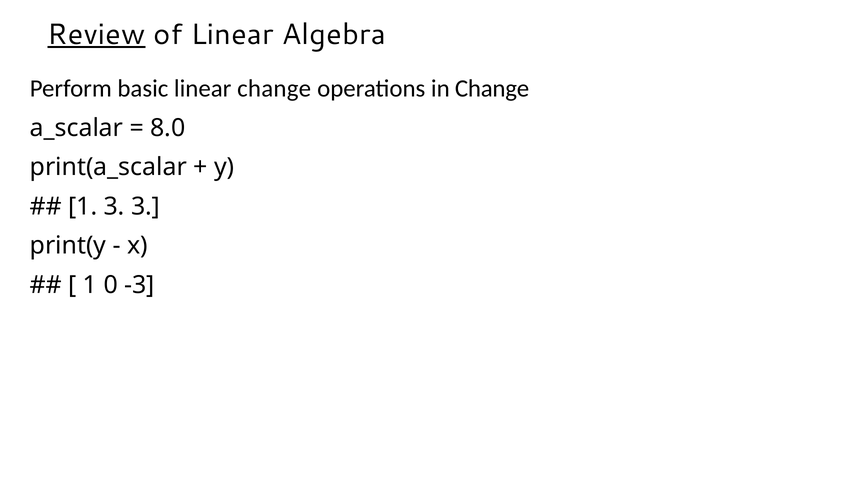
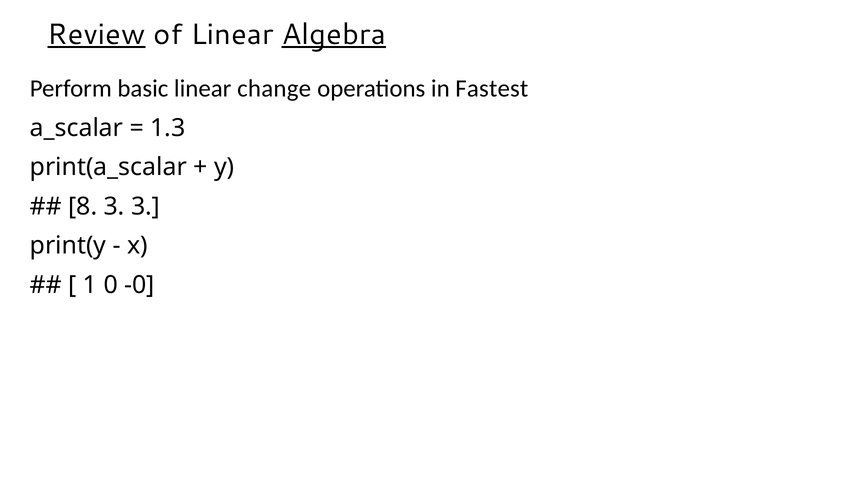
Algebra underline: none -> present
in Change: Change -> Fastest
8.0: 8.0 -> 1.3
1 at (83, 207): 1 -> 8
-3: -3 -> -0
